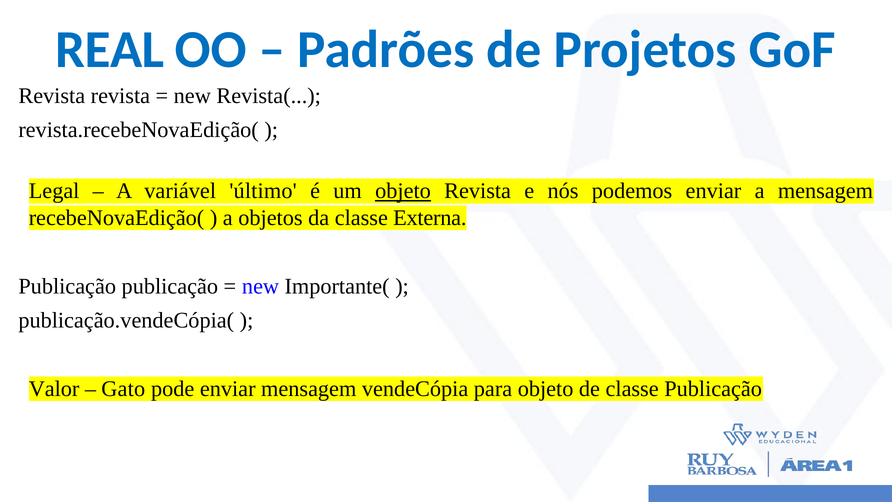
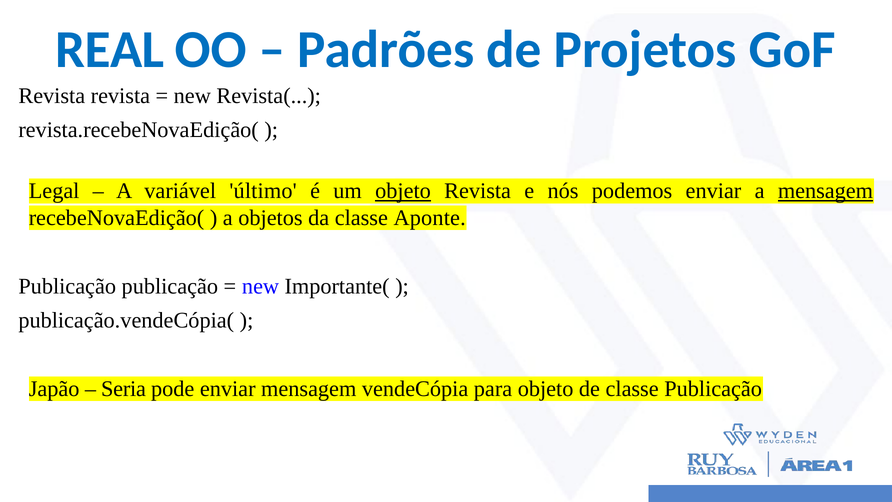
mensagem at (825, 191) underline: none -> present
Externa: Externa -> Aponte
Valor: Valor -> Japão
Gato: Gato -> Seria
